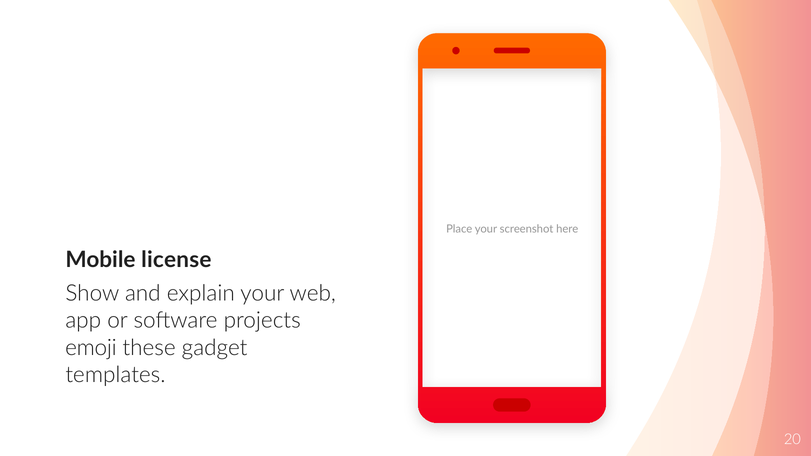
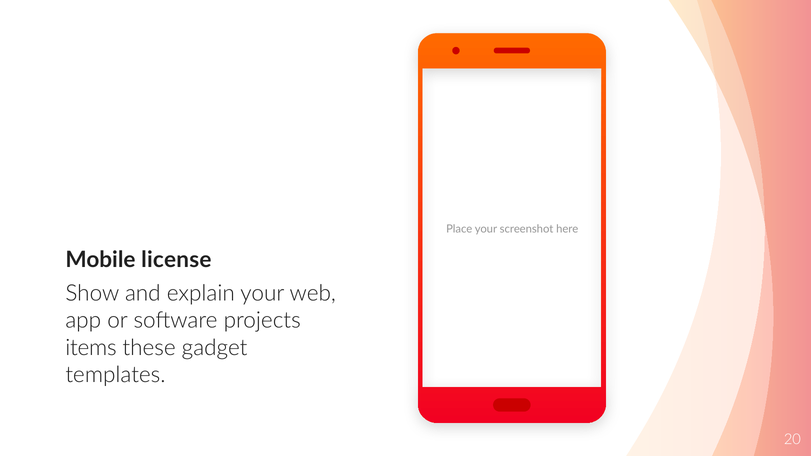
emoji: emoji -> items
